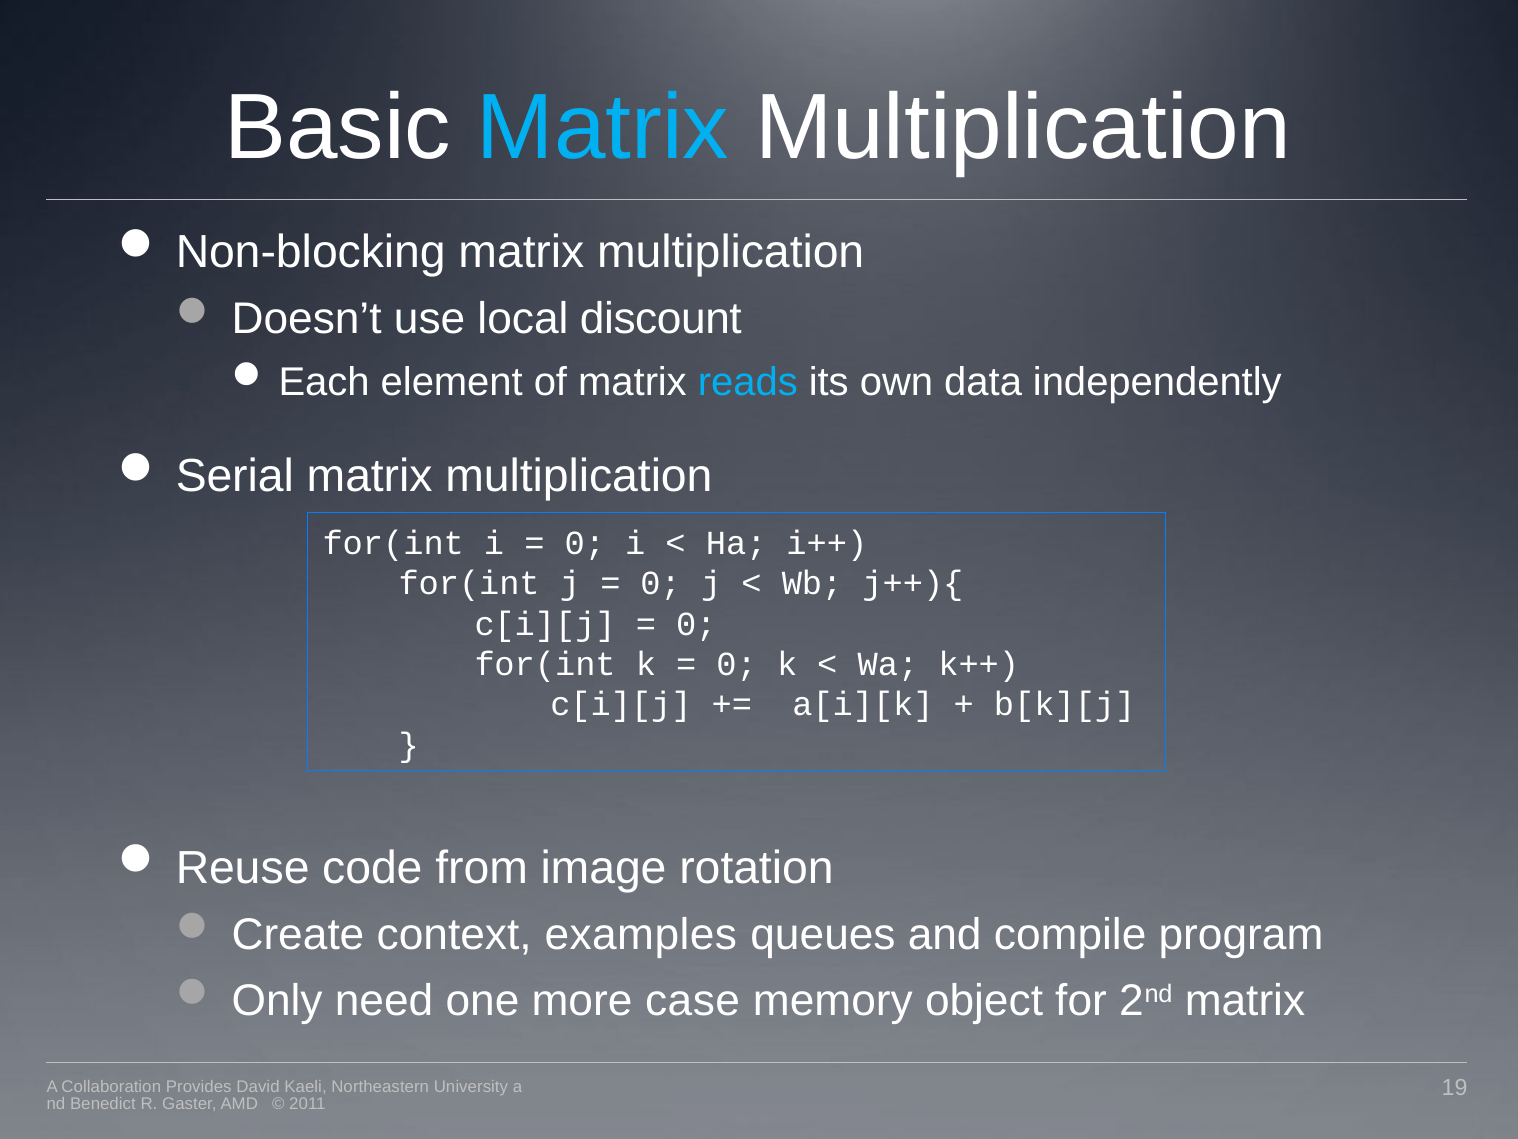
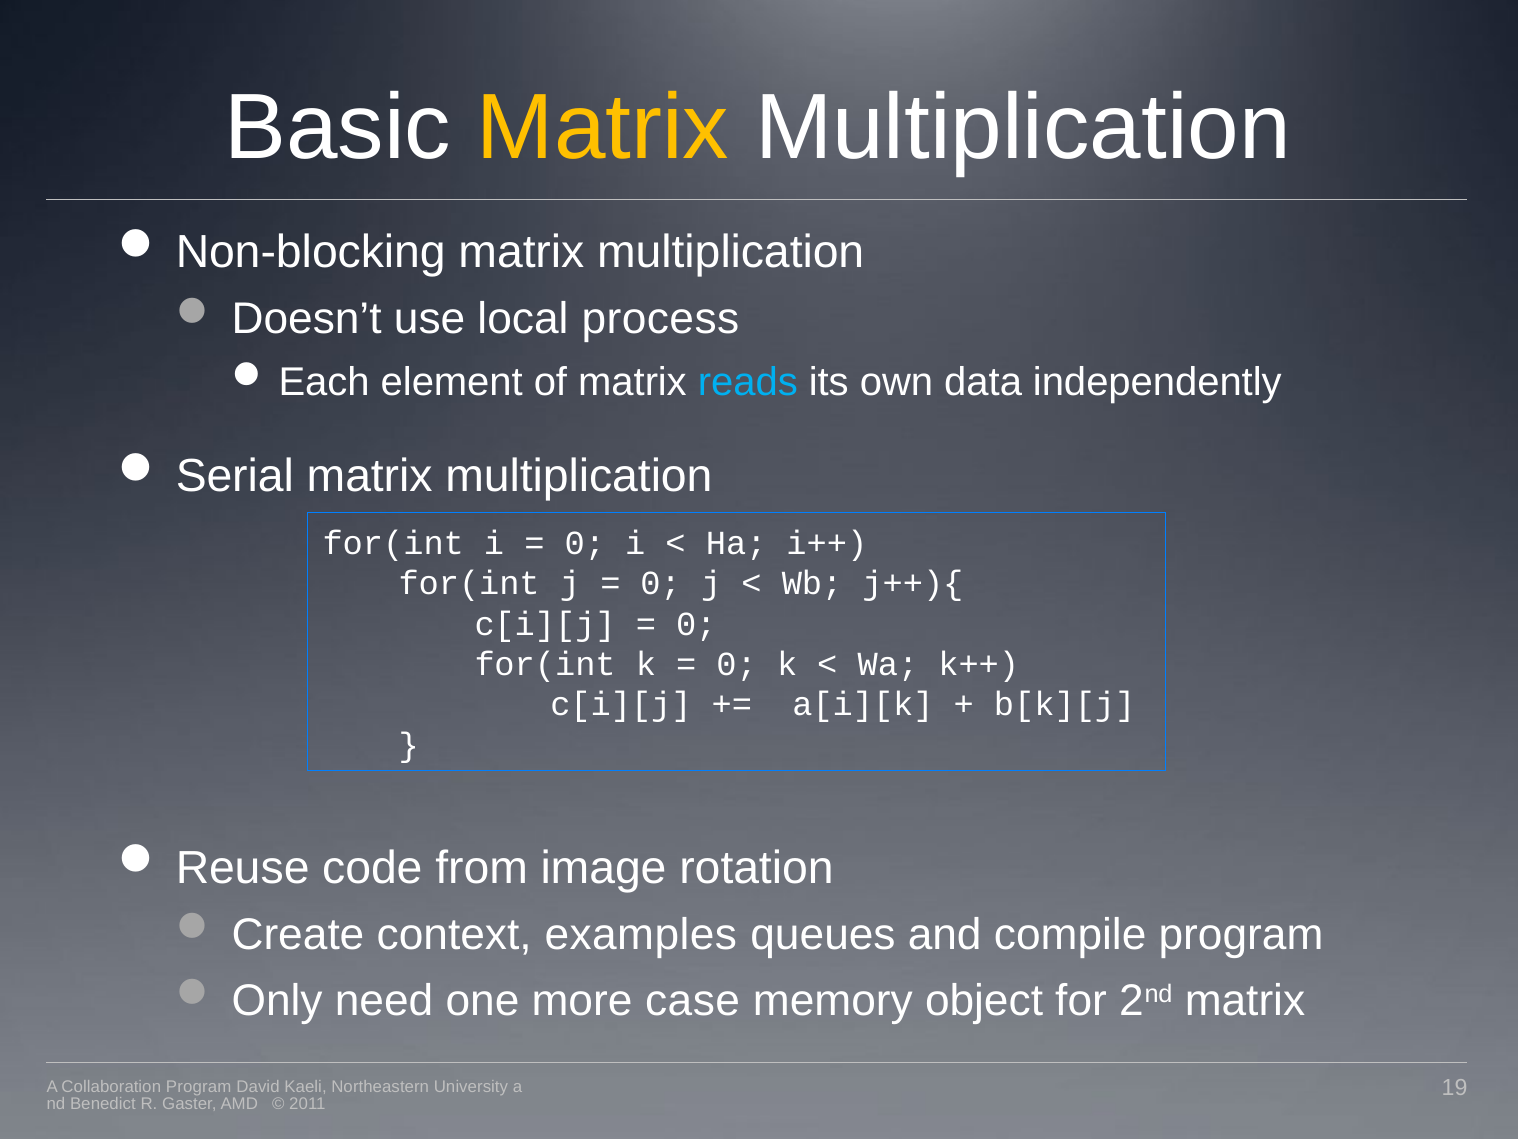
Matrix at (603, 128) colour: light blue -> yellow
discount: discount -> process
Collaboration Provides: Provides -> Program
